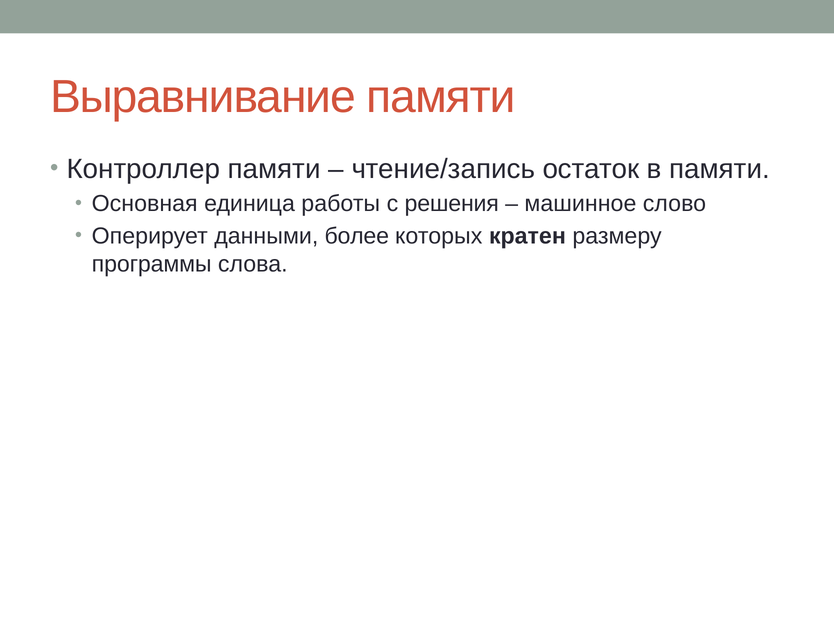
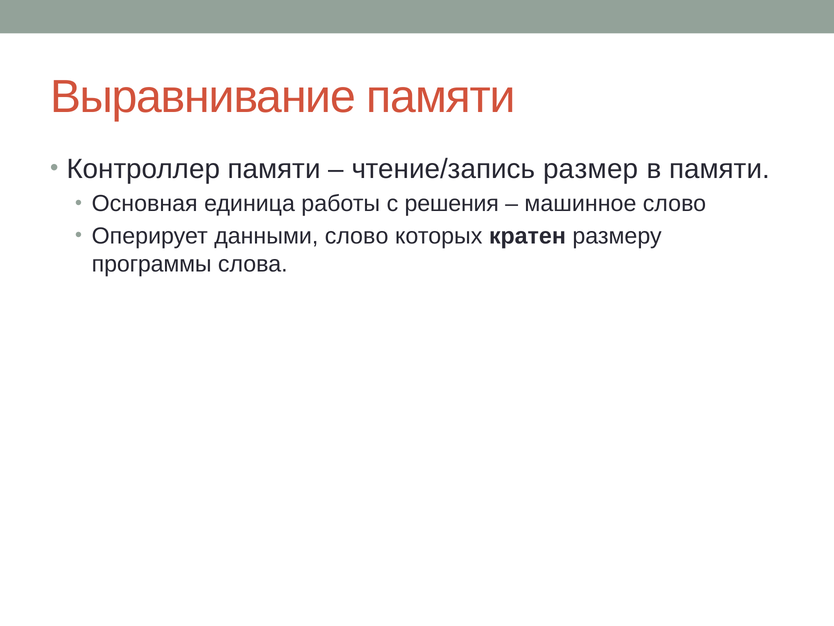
остаток: остаток -> размер
данными более: более -> слово
